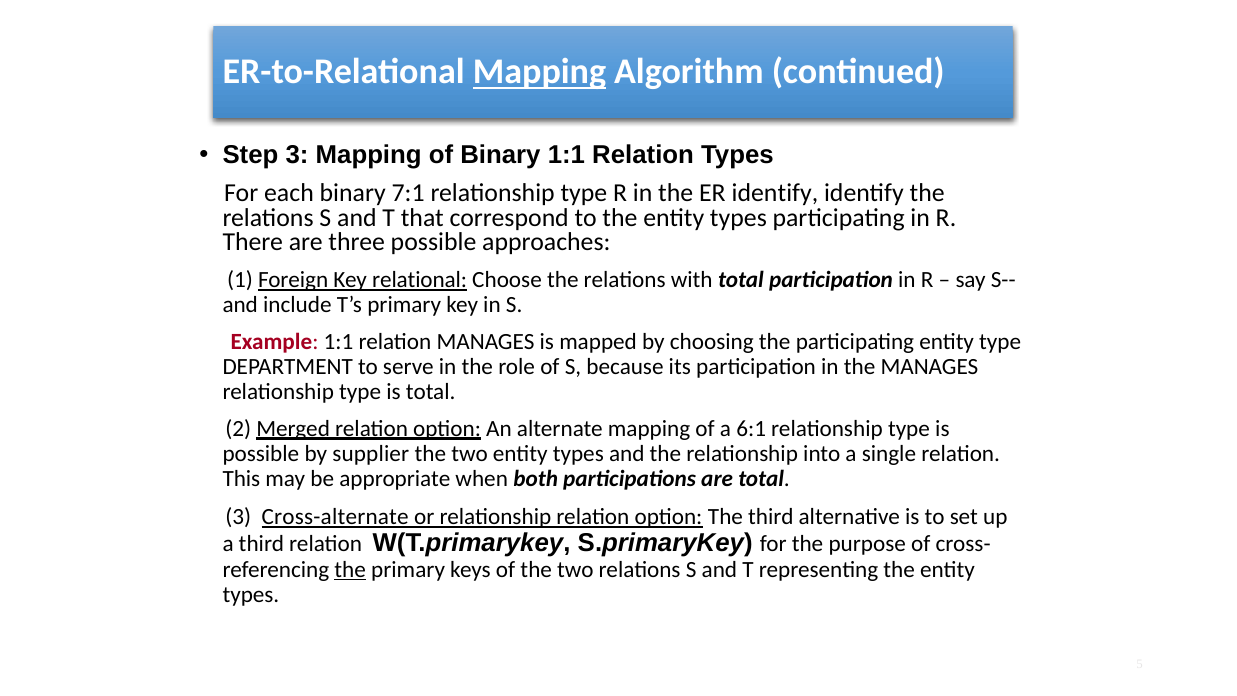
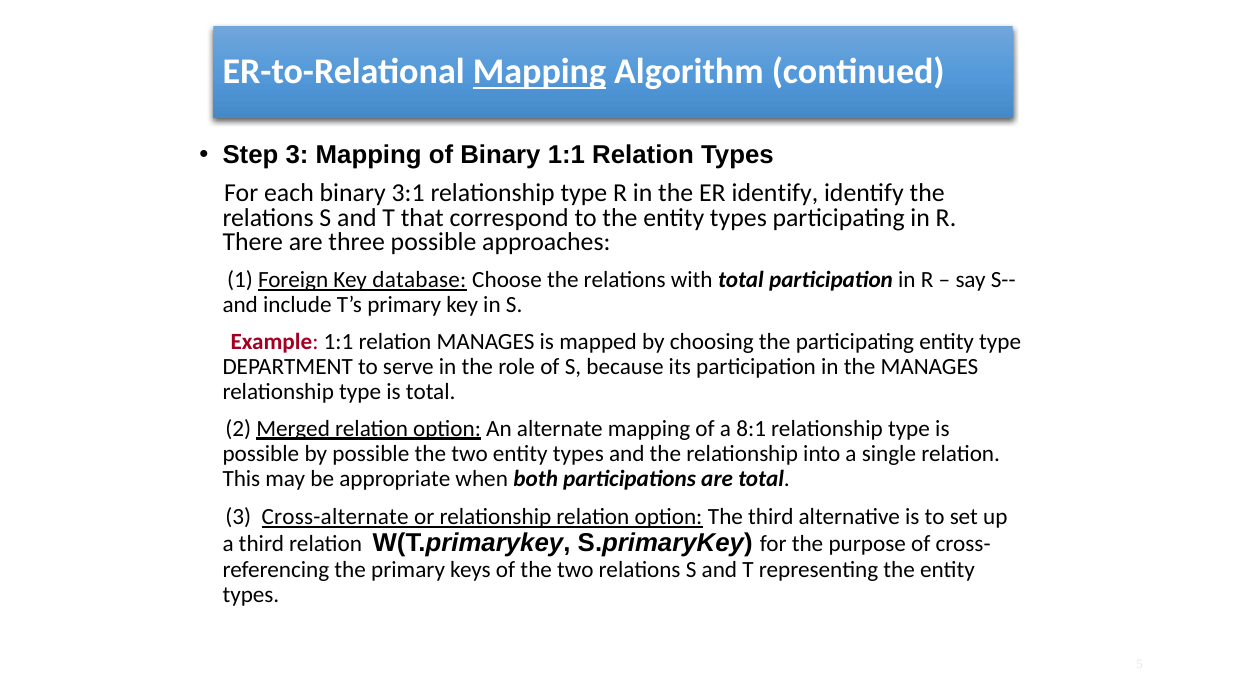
7:1: 7:1 -> 3:1
relational: relational -> database
6:1: 6:1 -> 8:1
by supplier: supplier -> possible
the at (350, 569) underline: present -> none
